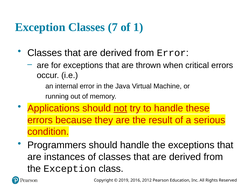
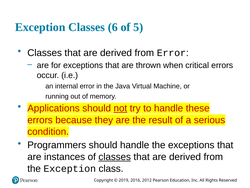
7: 7 -> 6
1: 1 -> 5
classes at (115, 156) underline: none -> present
